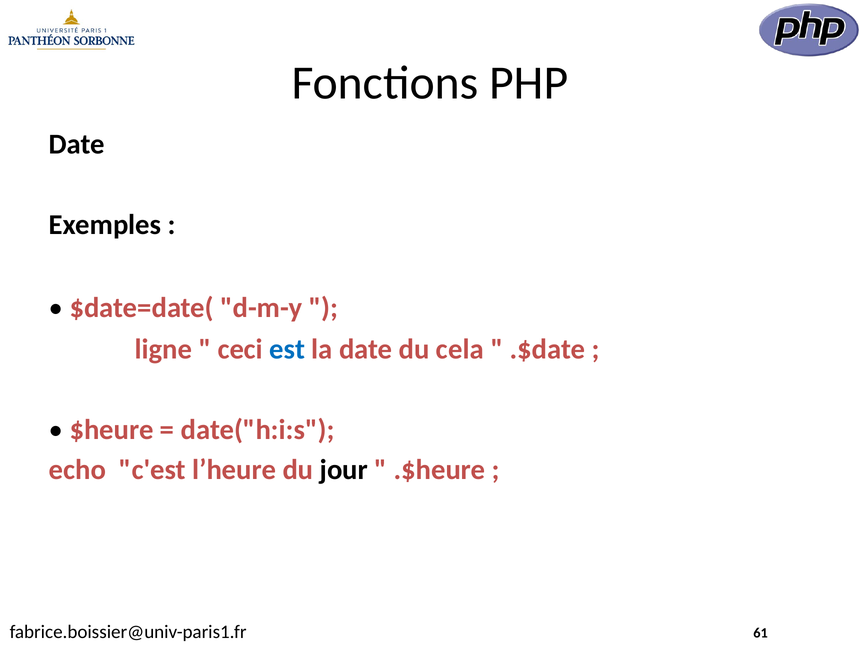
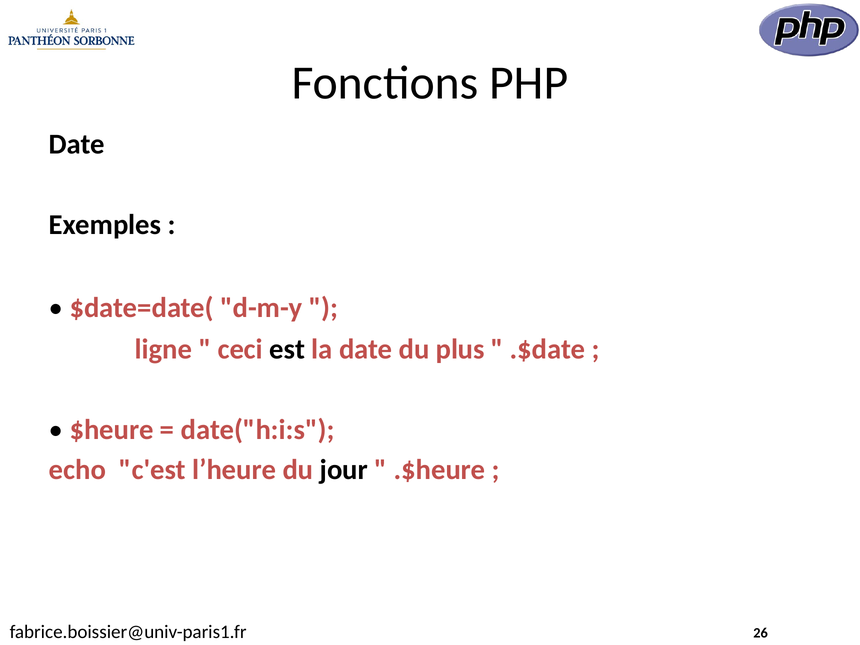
est colour: blue -> black
cela: cela -> plus
61: 61 -> 26
